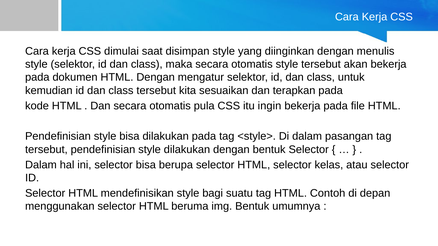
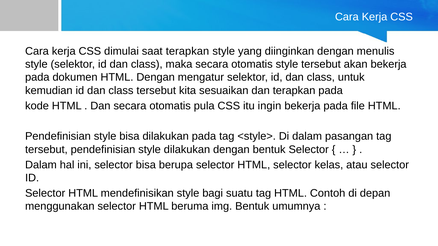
saat disimpan: disimpan -> terapkan
